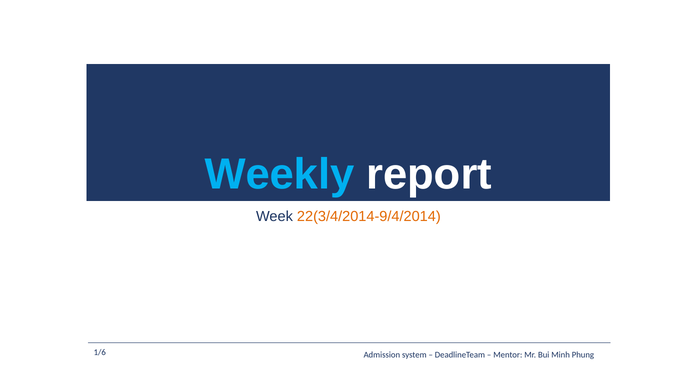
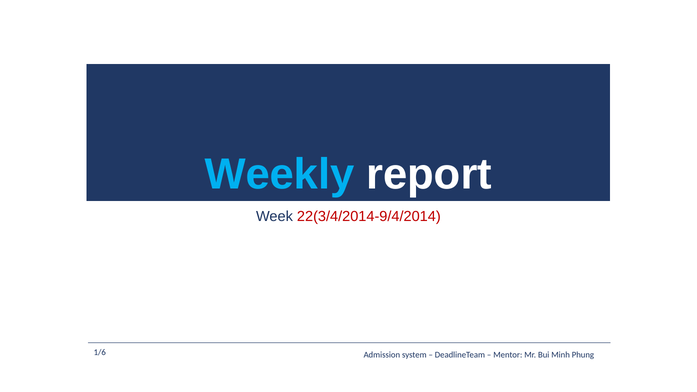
22(3/4/2014-9/4/2014 colour: orange -> red
